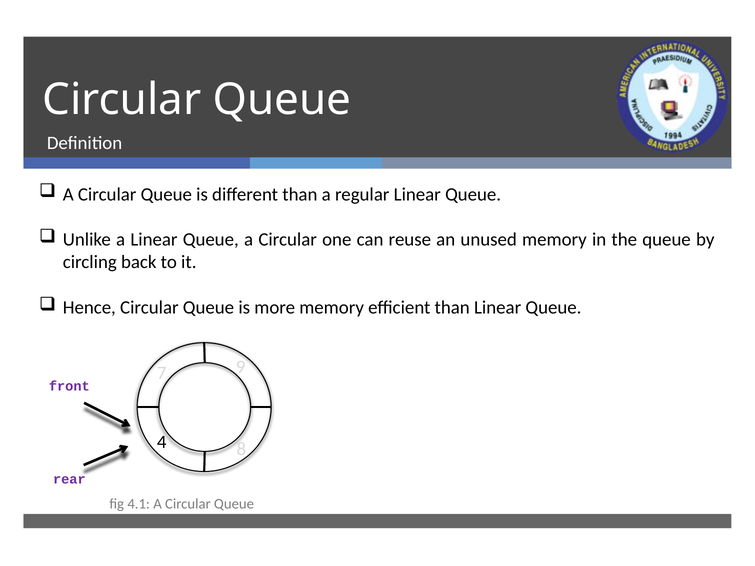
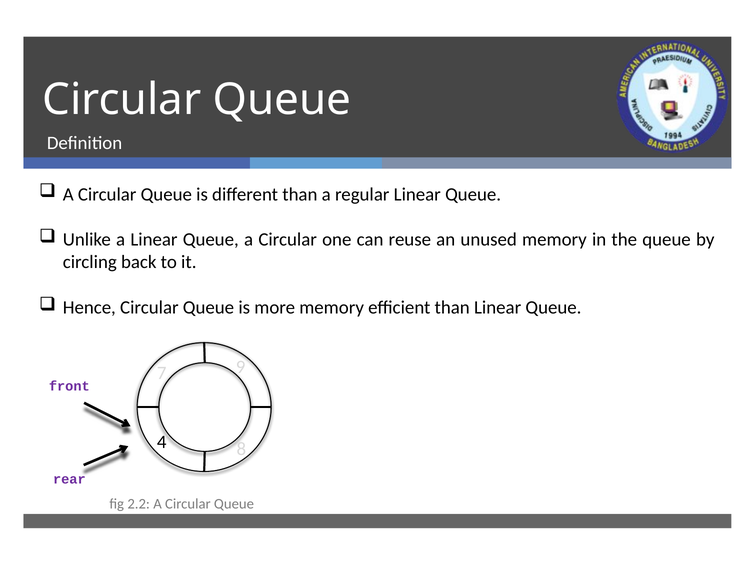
4.1: 4.1 -> 2.2
